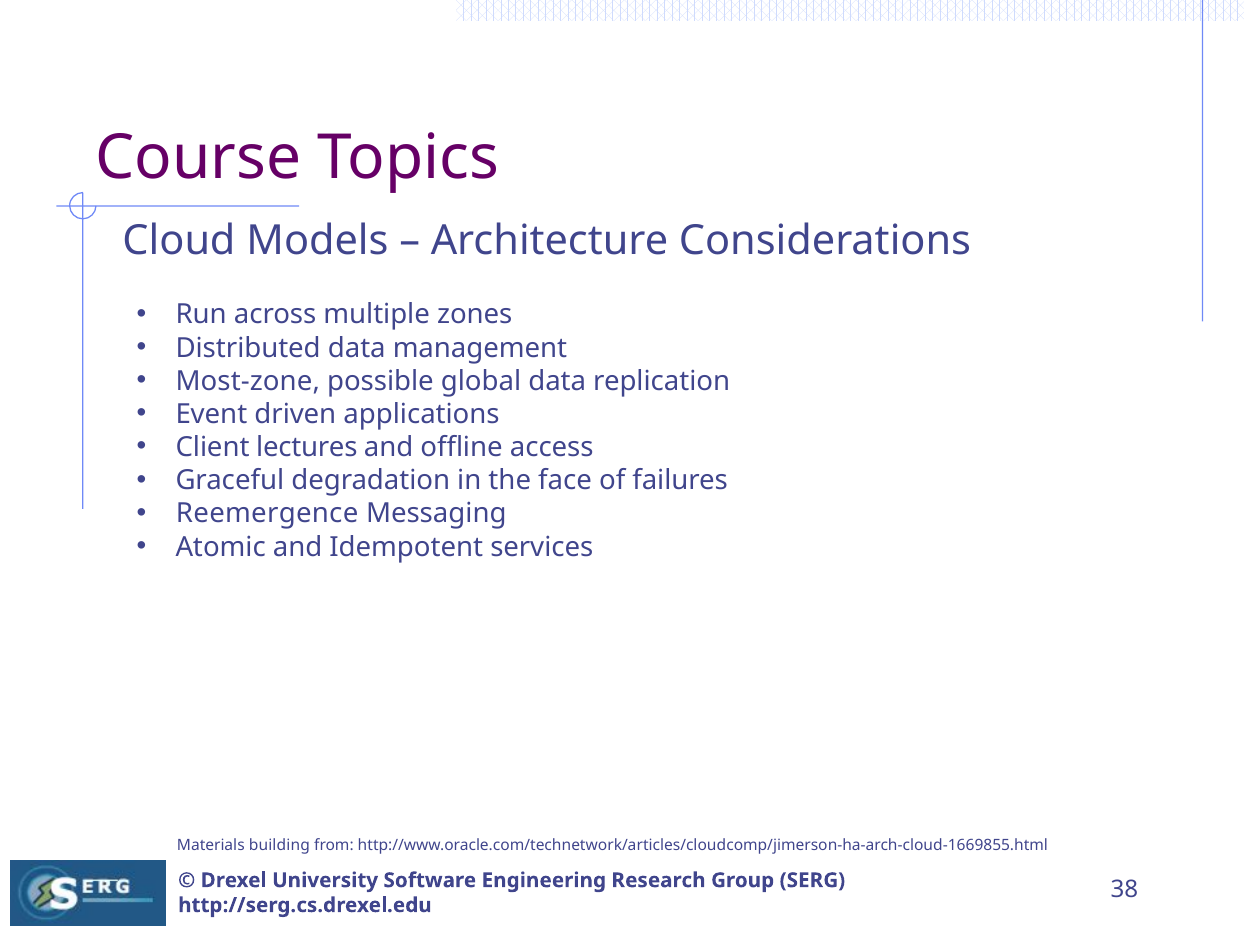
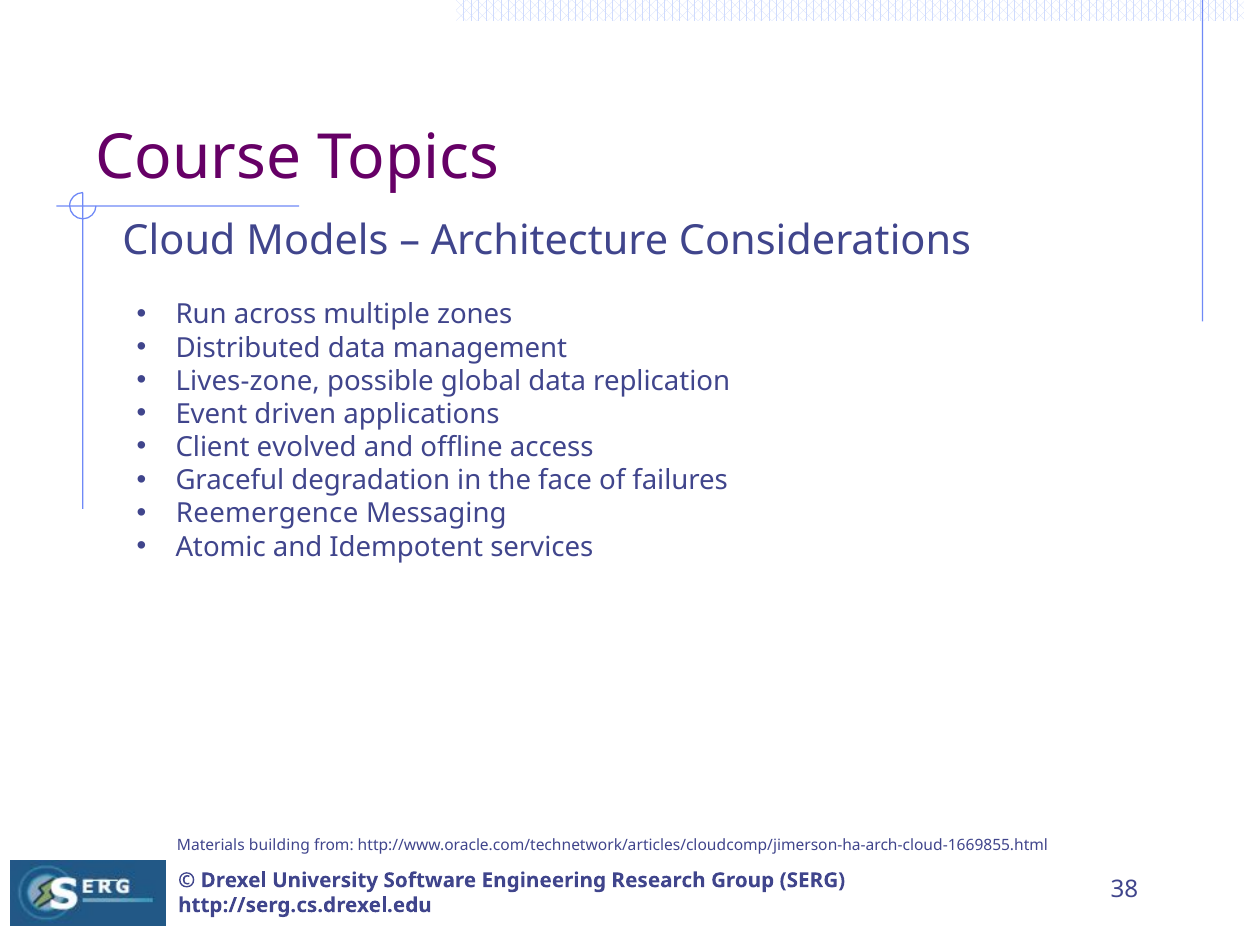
Most-zone: Most-zone -> Lives-zone
lectures: lectures -> evolved
